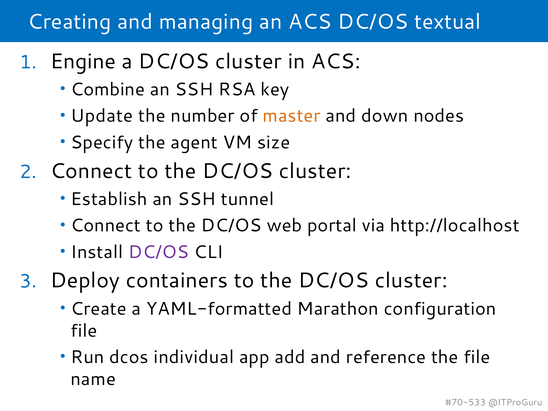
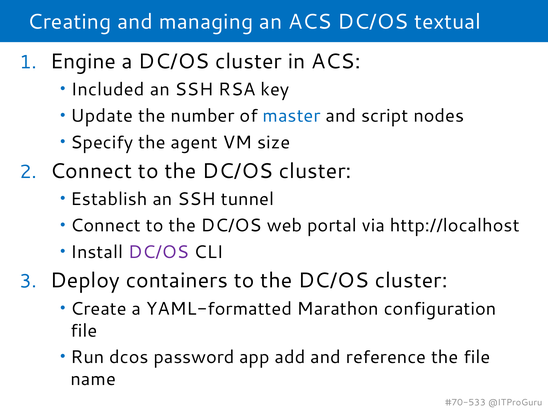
Combine: Combine -> Included
master colour: orange -> blue
down: down -> script
individual: individual -> password
